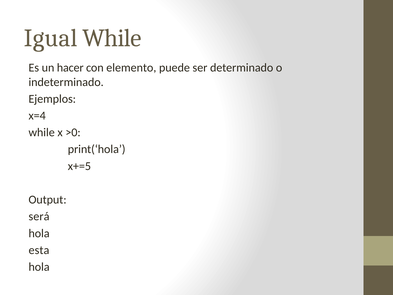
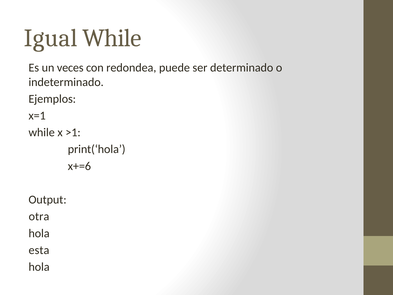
hacer: hacer -> veces
elemento: elemento -> redondea
x=4: x=4 -> x=1
>0: >0 -> >1
x+=5: x+=5 -> x+=6
será: será -> otra
